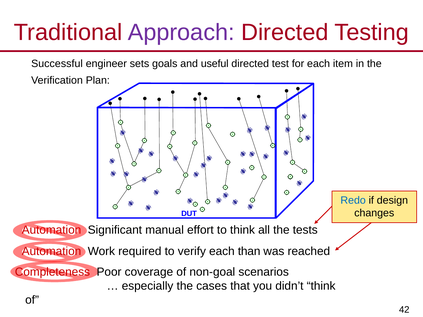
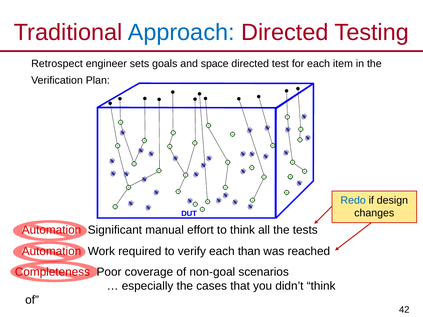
Approach colour: purple -> blue
Successful: Successful -> Retrospect
useful: useful -> space
